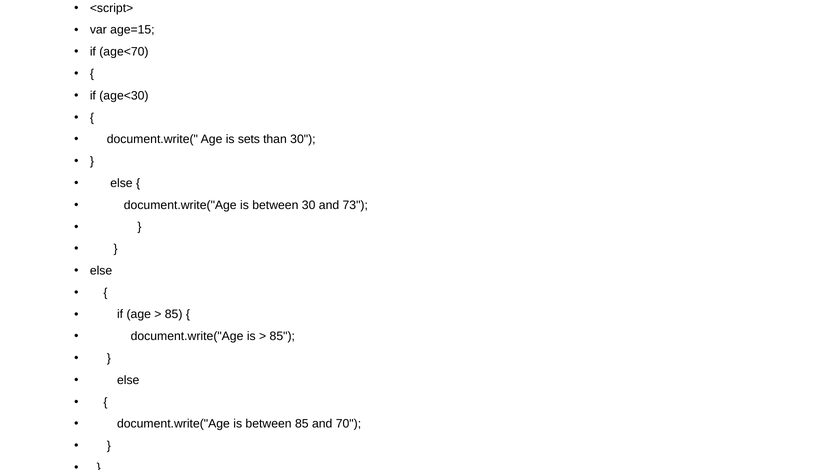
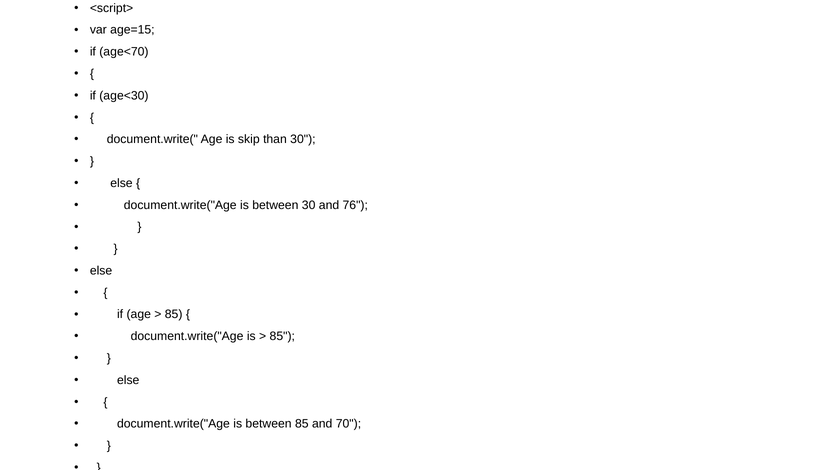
sets: sets -> skip
73: 73 -> 76
